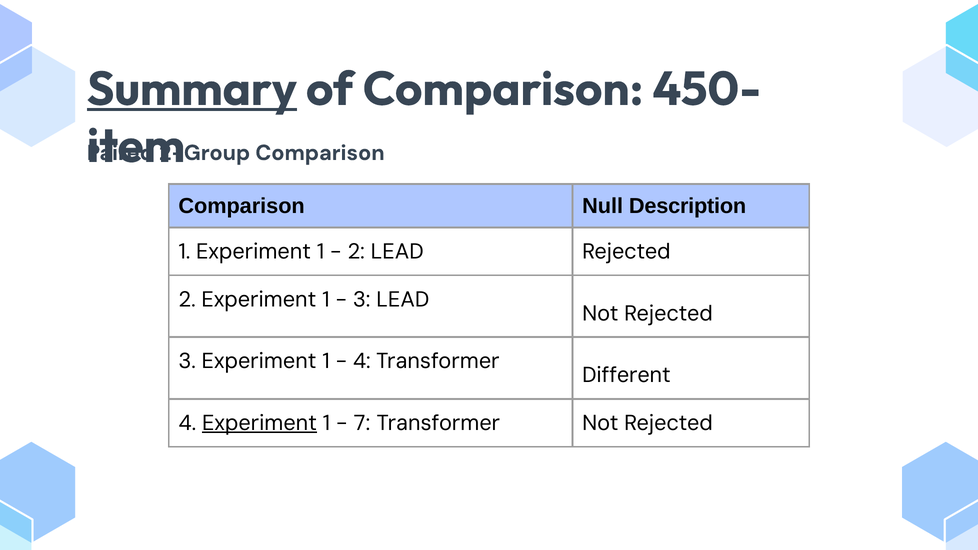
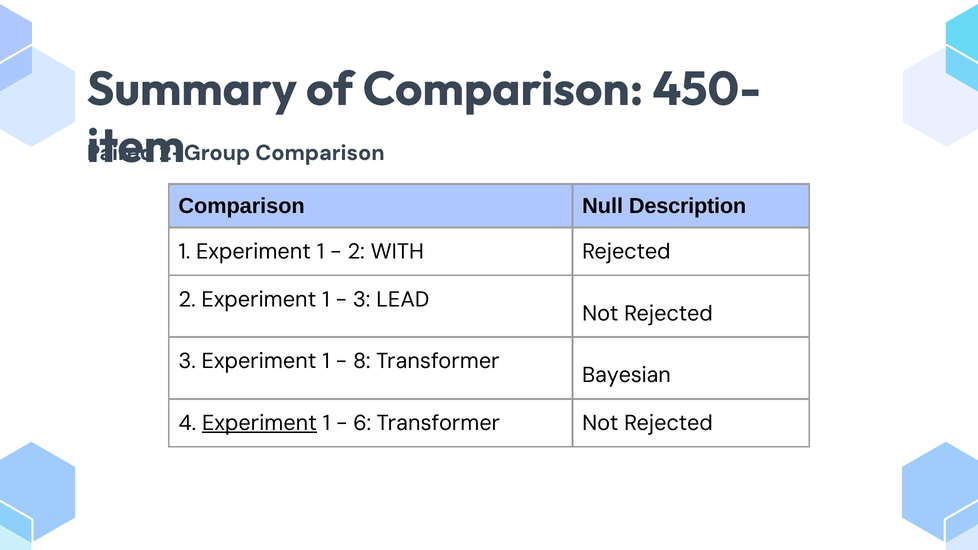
Summary underline: present -> none
2 LEAD: LEAD -> WITH
4 at (362, 361): 4 -> 8
Different: Different -> Bayesian
7: 7 -> 6
